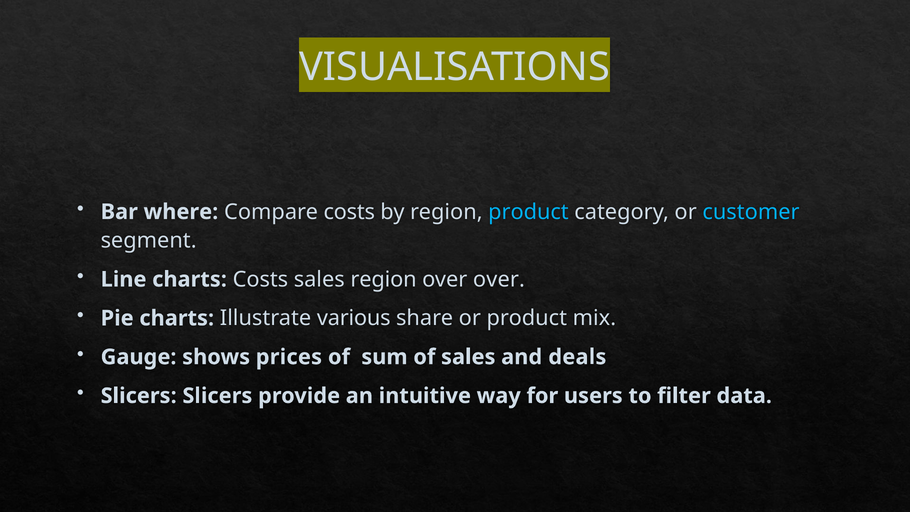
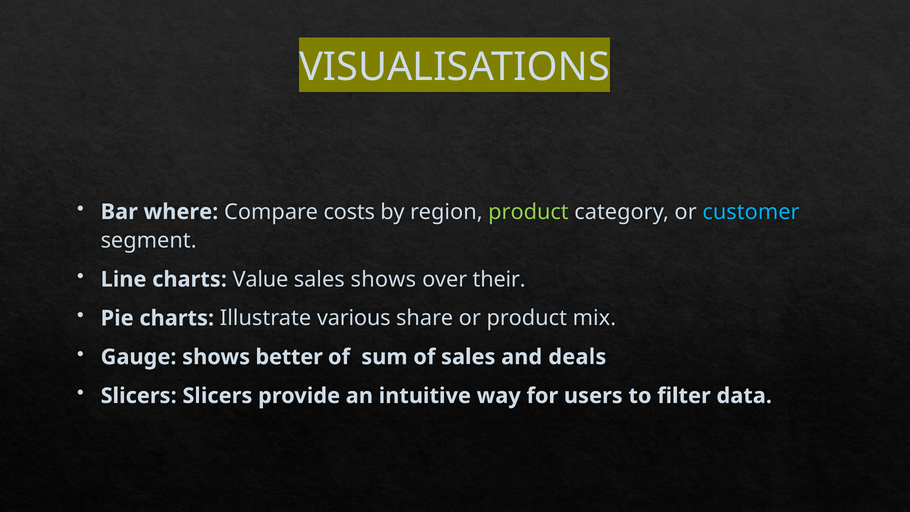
product at (528, 212) colour: light blue -> light green
charts Costs: Costs -> Value
sales region: region -> shows
over over: over -> their
prices: prices -> better
